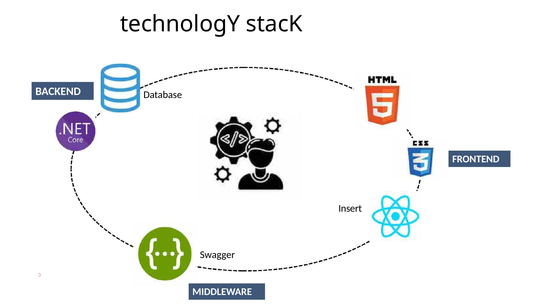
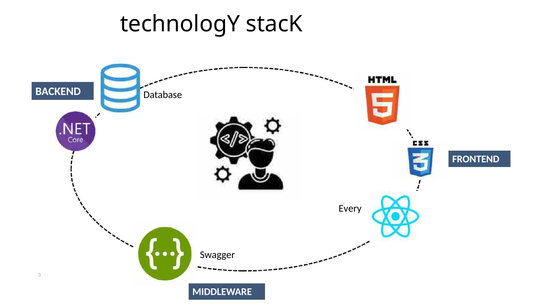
Insert: Insert -> Every
